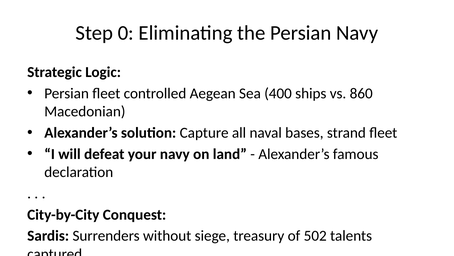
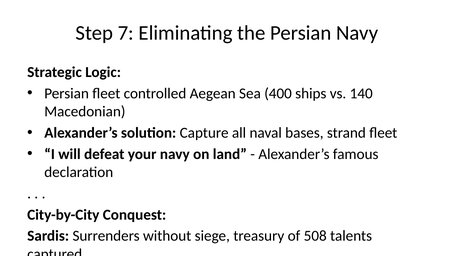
0: 0 -> 7
860: 860 -> 140
502: 502 -> 508
